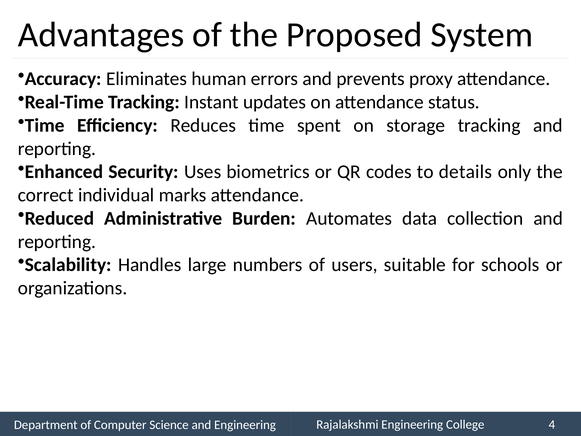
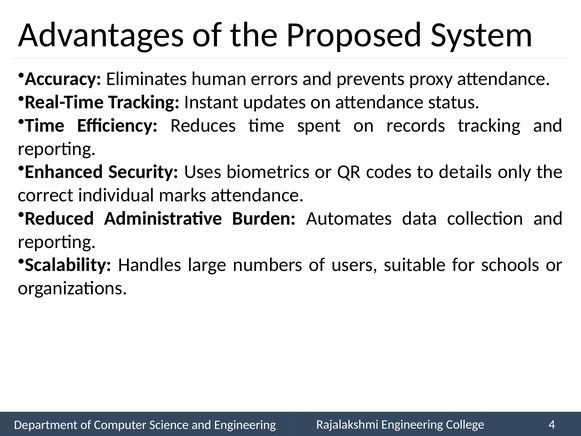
storage: storage -> records
